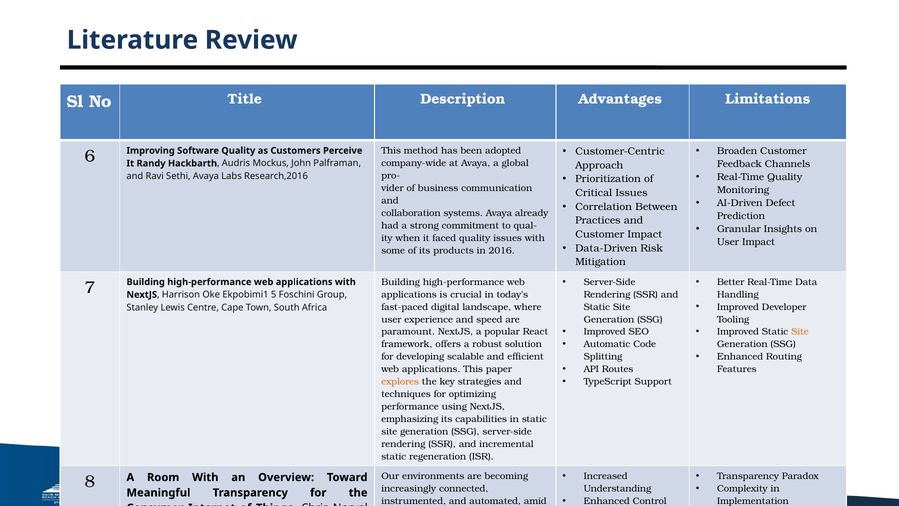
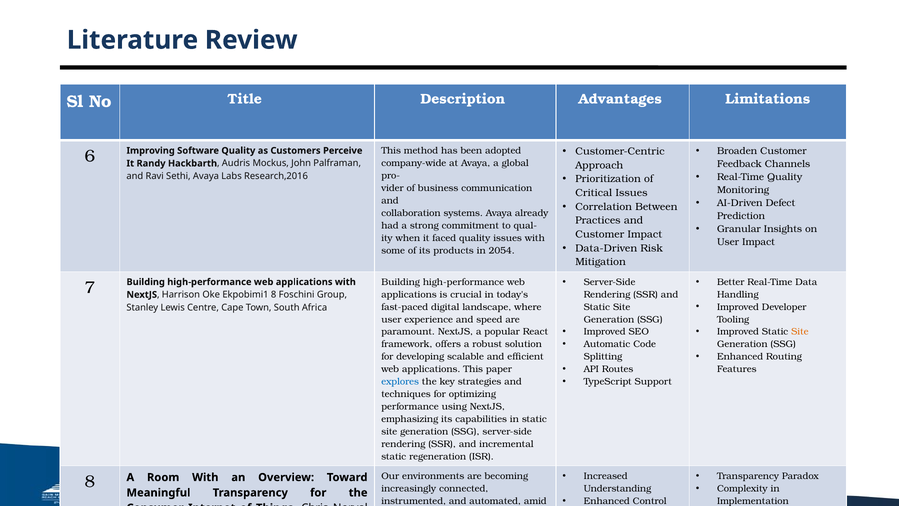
2016: 2016 -> 2054
Ekpobimi1 5: 5 -> 8
explores colour: orange -> blue
